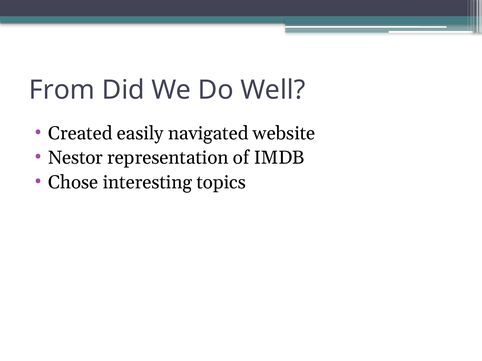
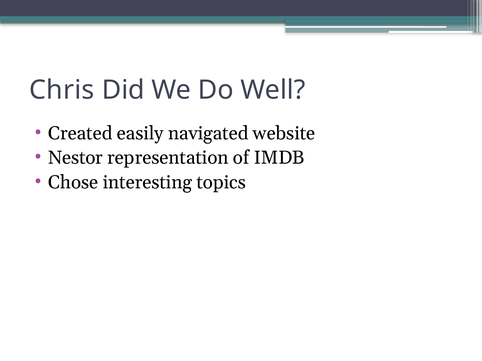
From: From -> Chris
